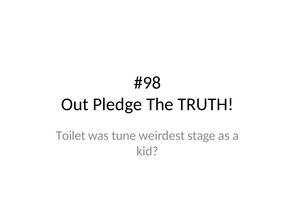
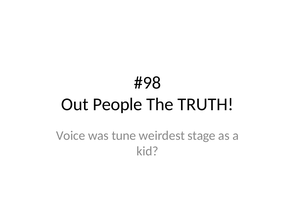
Pledge: Pledge -> People
Toilet: Toilet -> Voice
